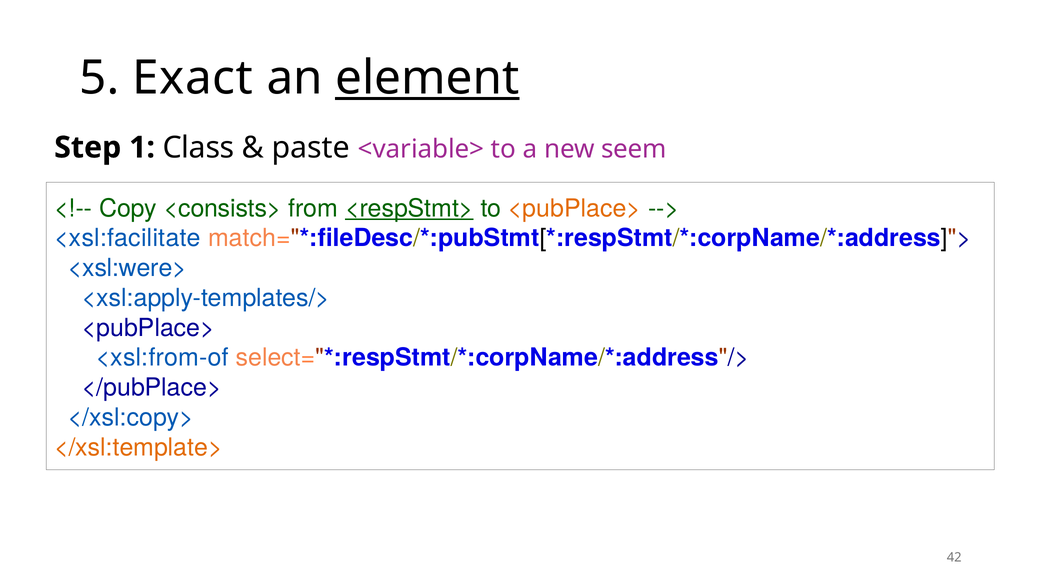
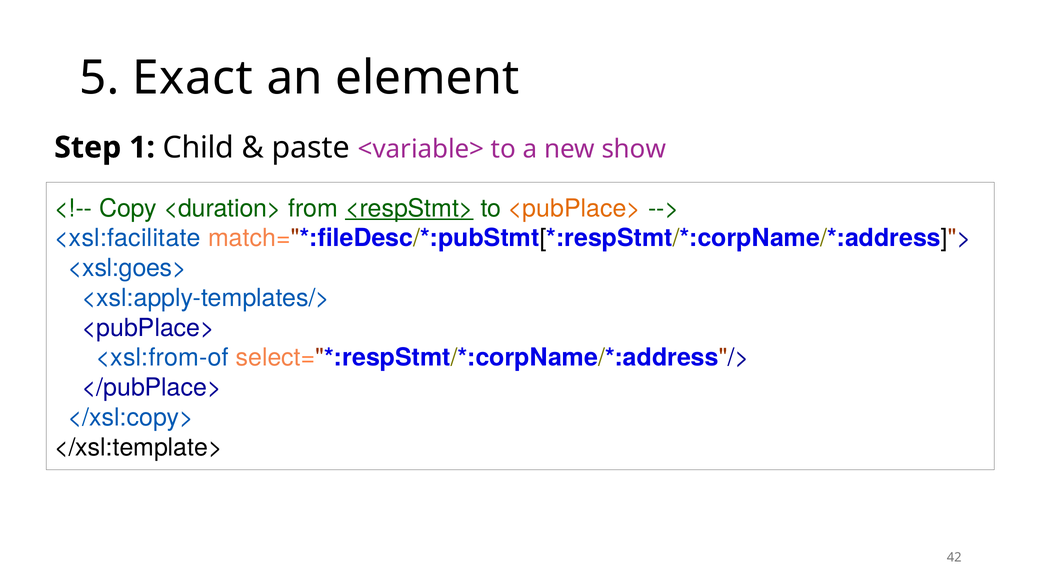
element underline: present -> none
Class: Class -> Child
seem: seem -> show
<consists>: <consists> -> <duration>
<xsl:were>: <xsl:were> -> <xsl:goes>
</xsl:template> colour: orange -> black
